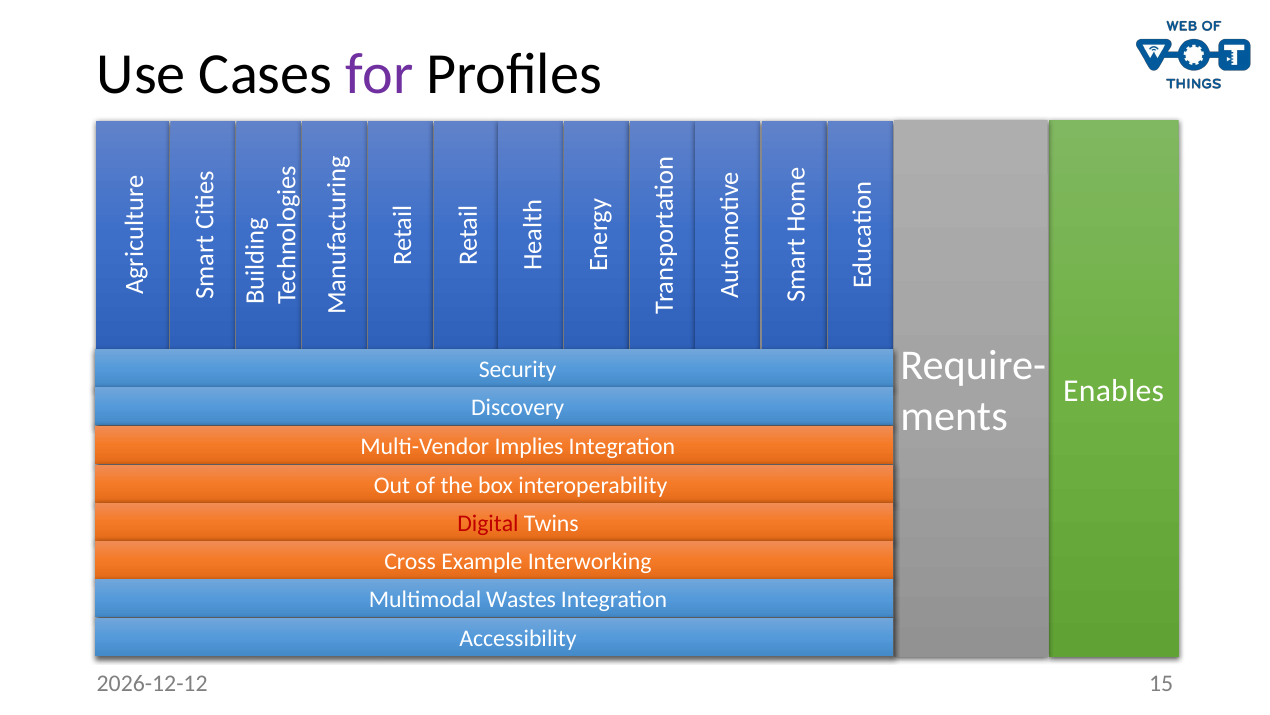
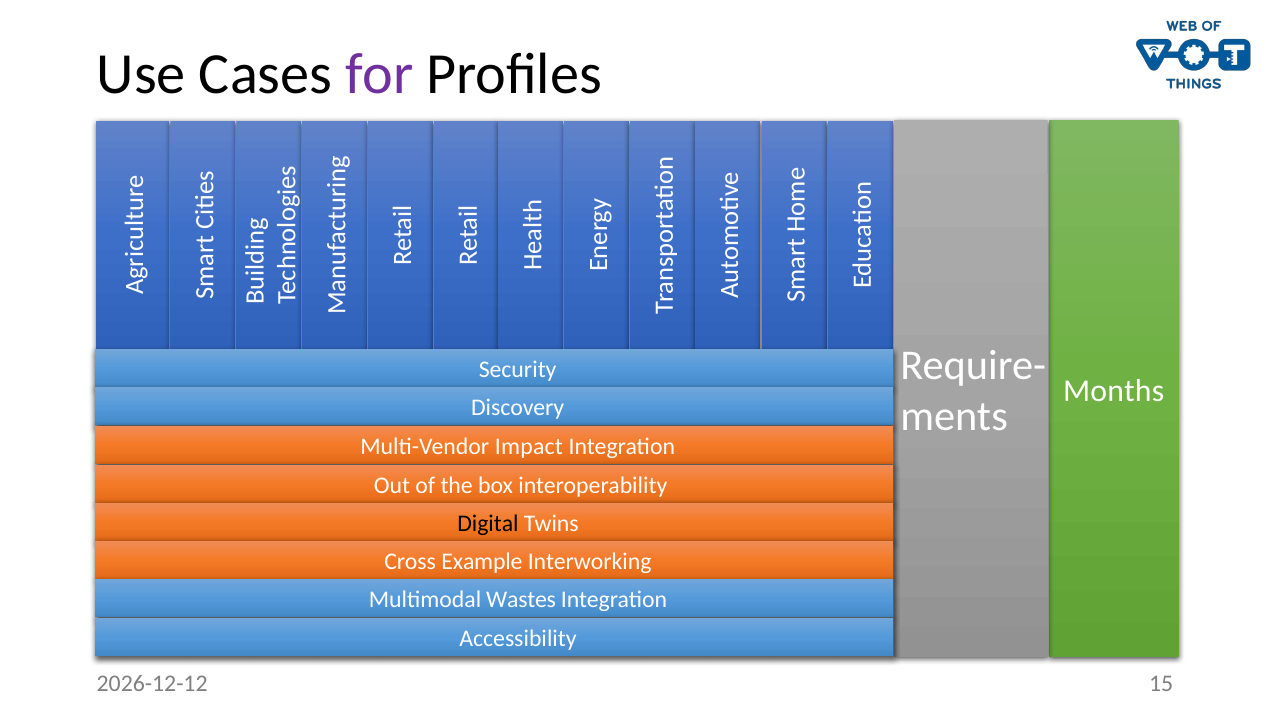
Enables: Enables -> Months
Implies: Implies -> Impact
Digital colour: red -> black
